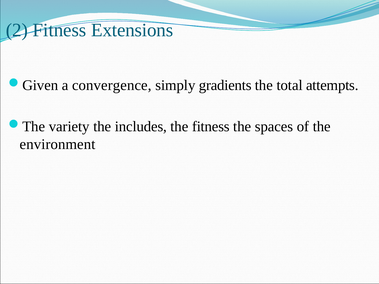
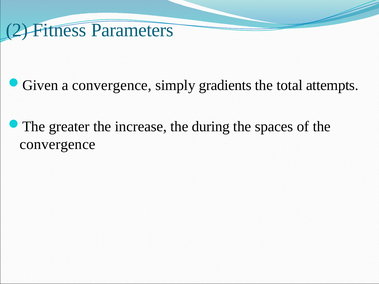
Extensions: Extensions -> Parameters
variety: variety -> greater
includes: includes -> increase
the fitness: fitness -> during
environment at (58, 144): environment -> convergence
